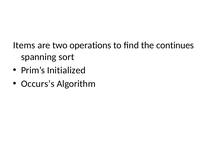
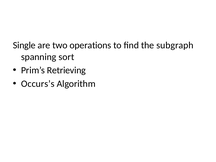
Items: Items -> Single
continues: continues -> subgraph
Initialized: Initialized -> Retrieving
